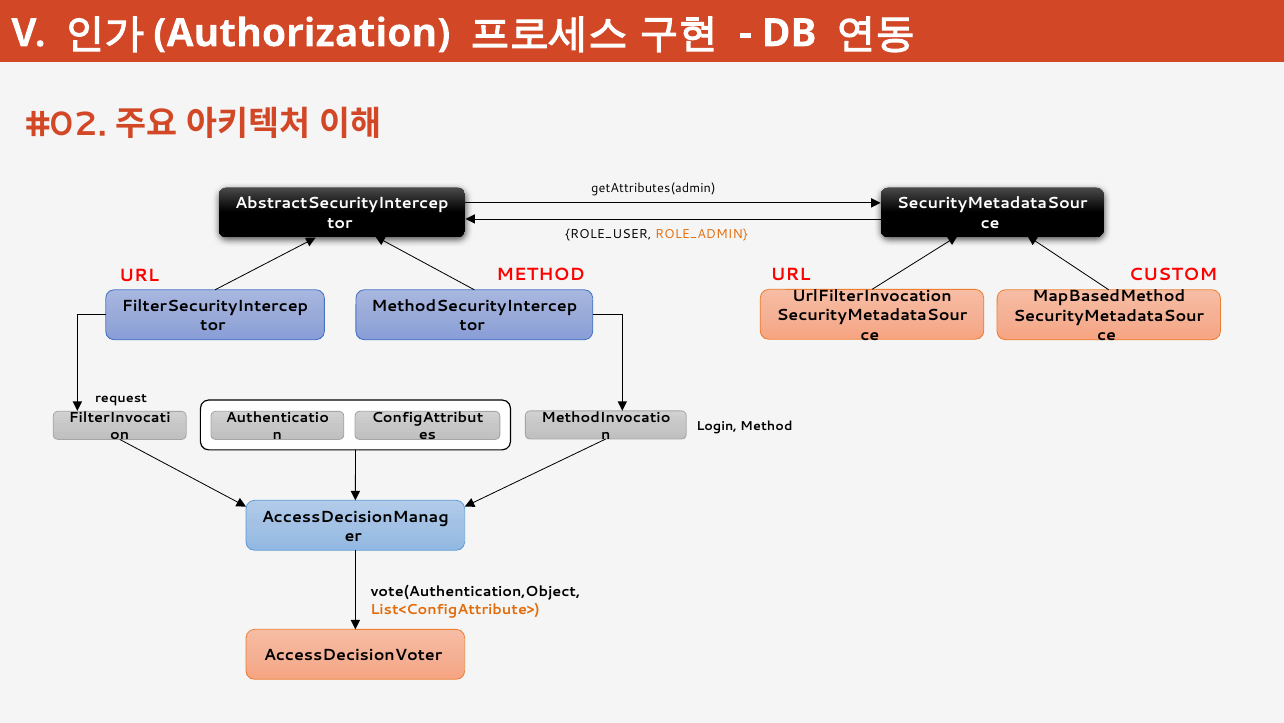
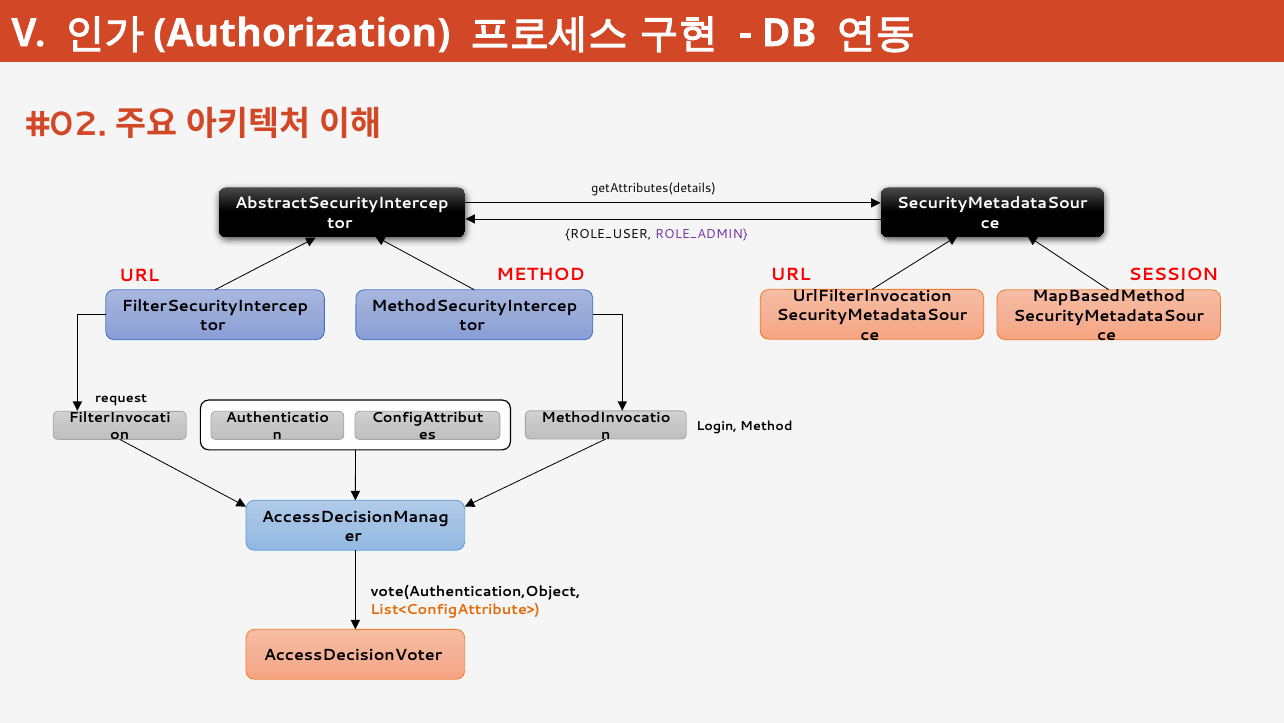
getAttributes(admin: getAttributes(admin -> getAttributes(details
ROLE_ADMIN colour: orange -> purple
CUSTOM: CUSTOM -> SESSION
